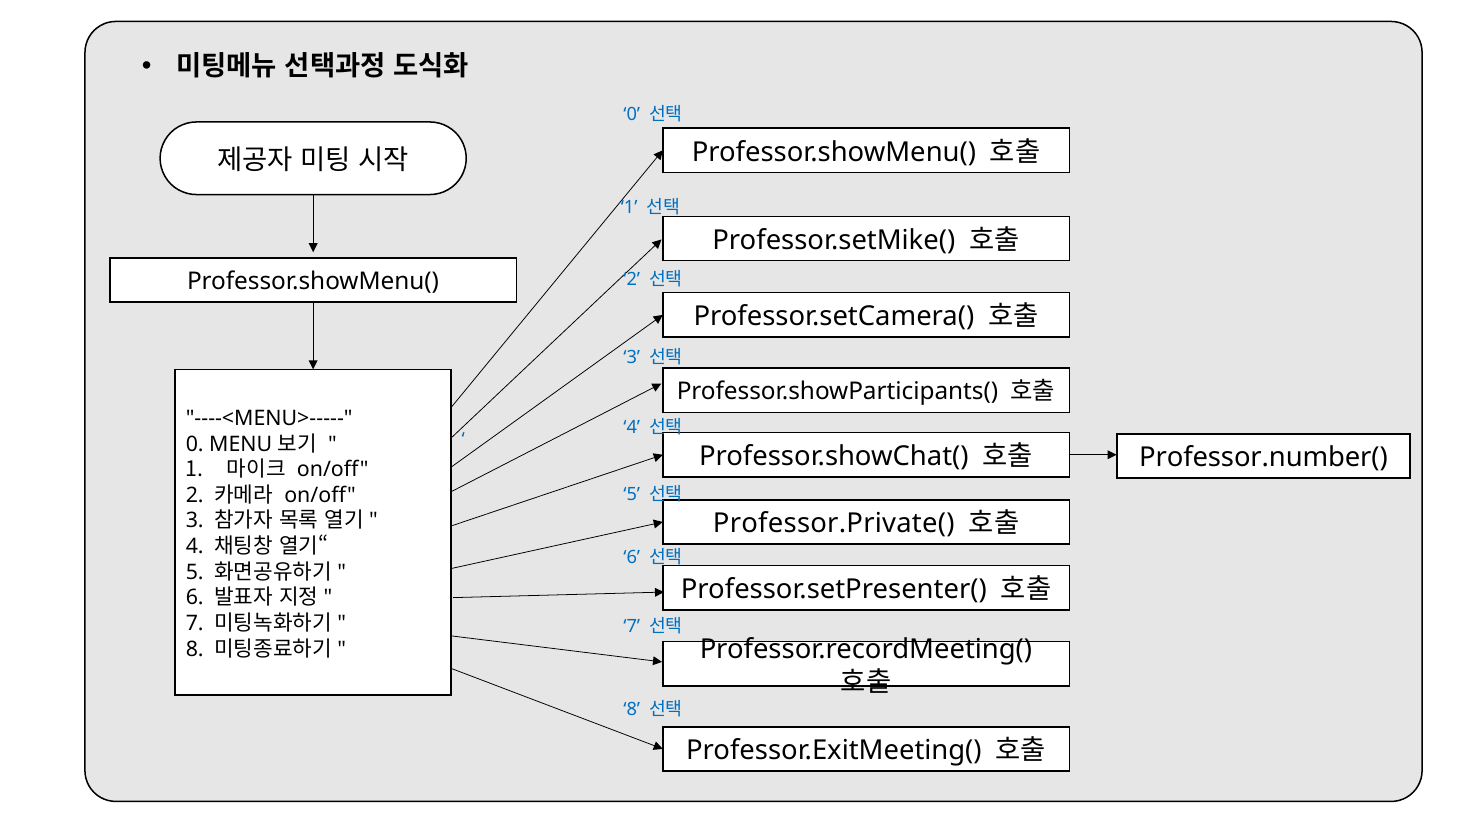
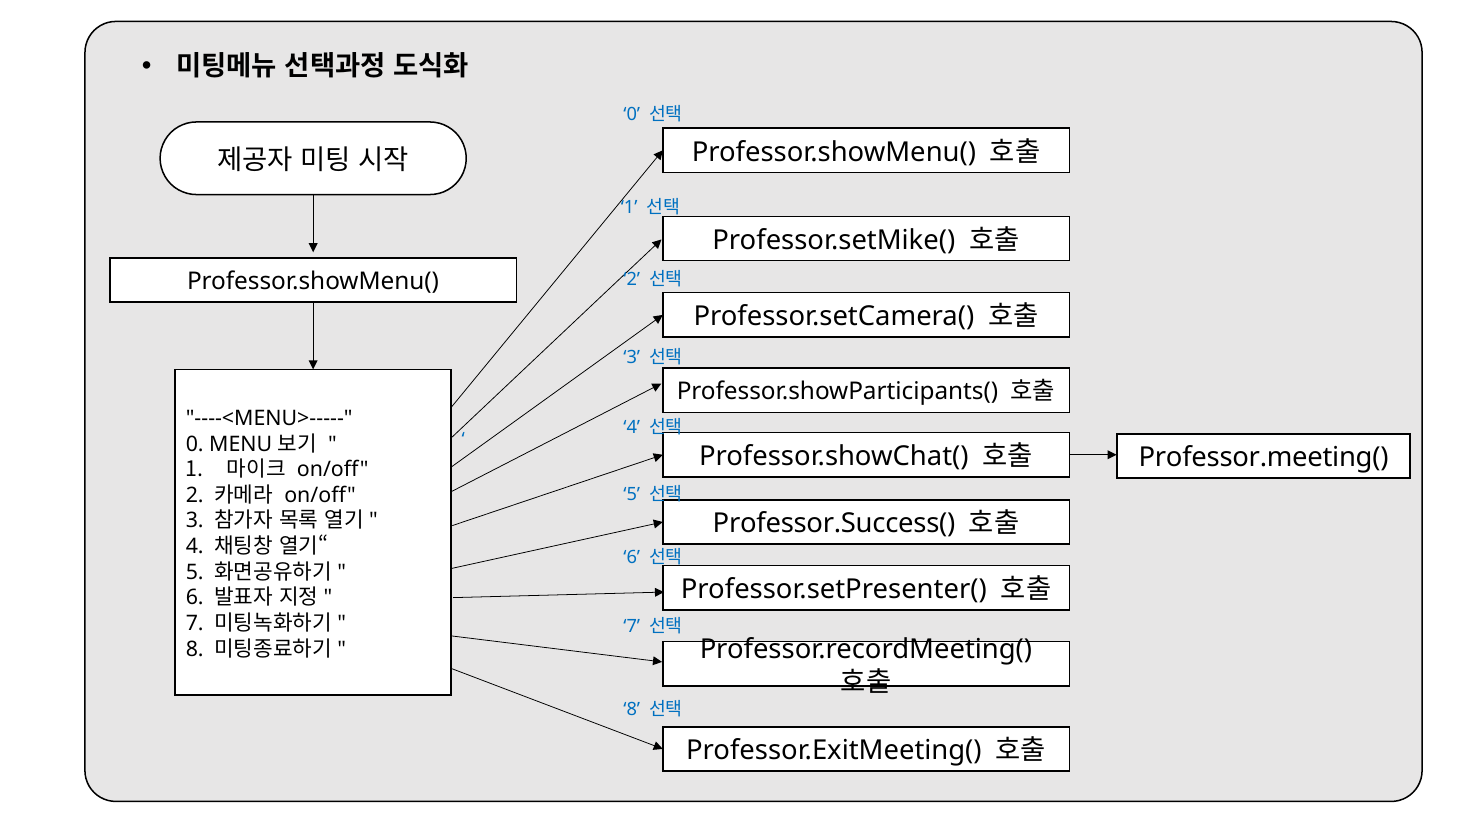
Professor.number(: Professor.number( -> Professor.meeting(
Professor.Private(: Professor.Private( -> Professor.Success(
